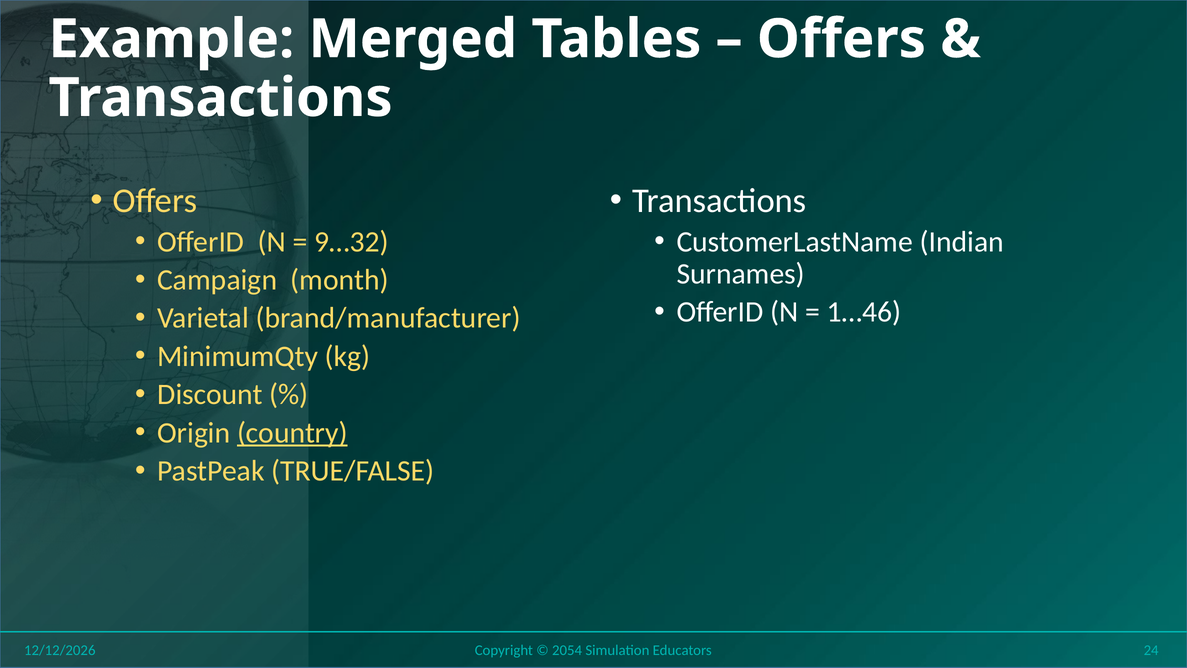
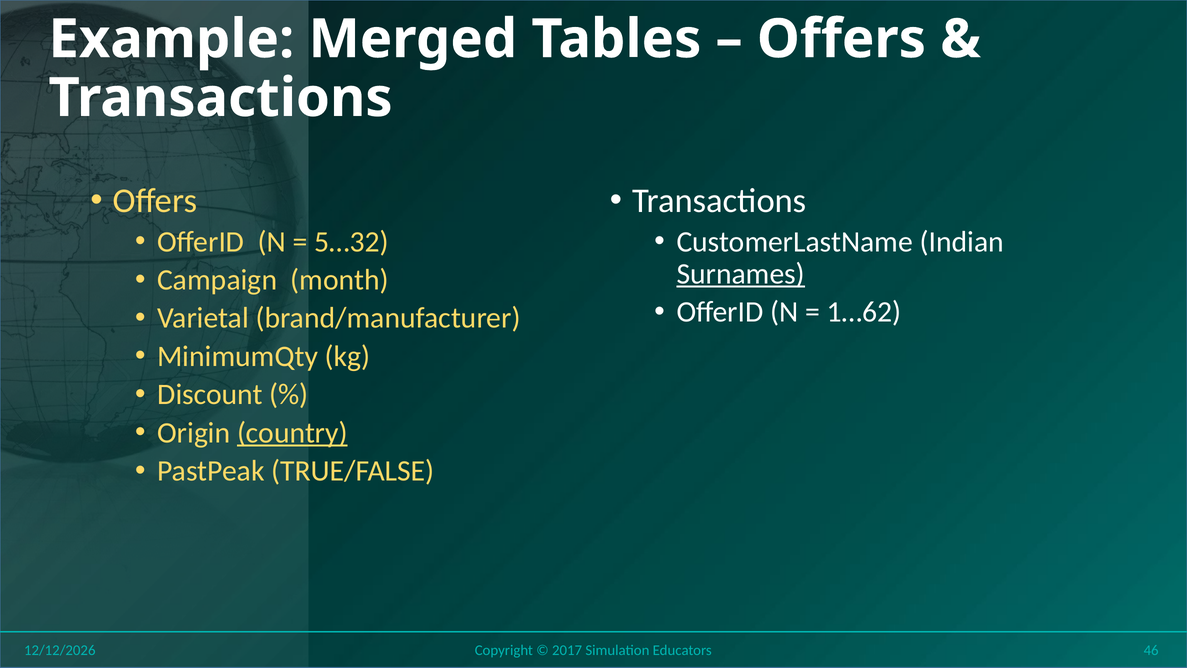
9…32: 9…32 -> 5…32
Surnames underline: none -> present
1…46: 1…46 -> 1…62
2054: 2054 -> 2017
24: 24 -> 46
